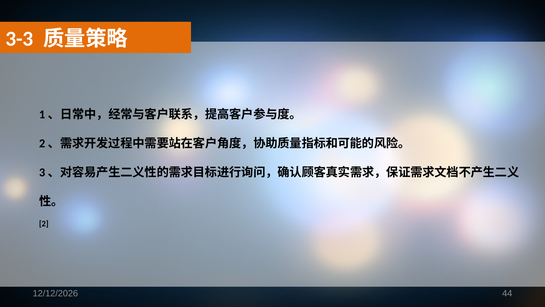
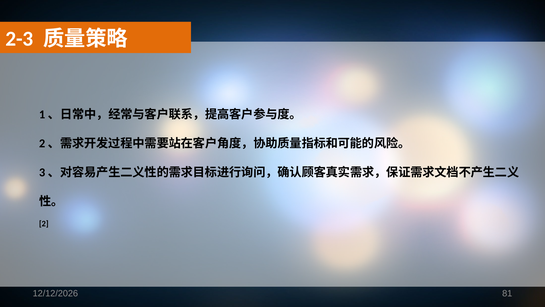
3-3: 3-3 -> 2-3
44: 44 -> 81
